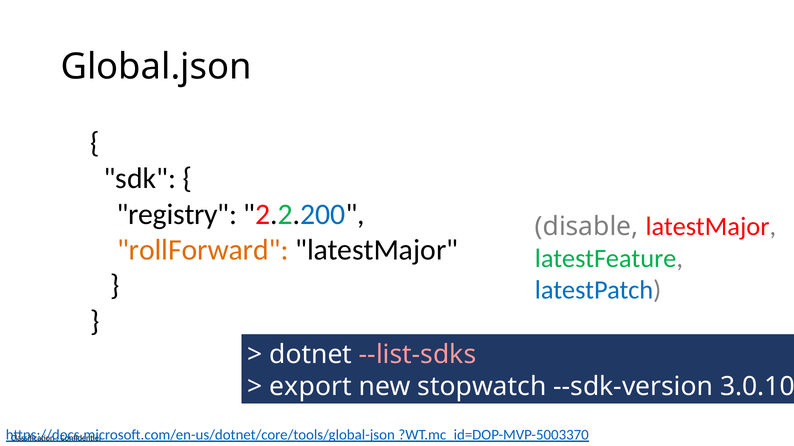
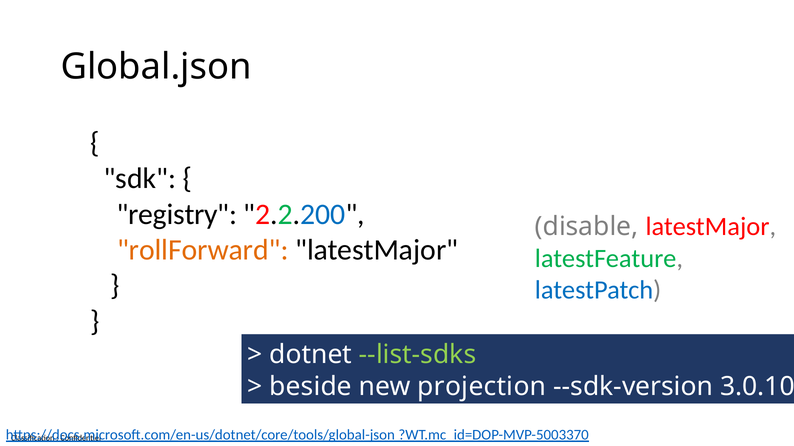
--list-sdks colour: pink -> light green
export: export -> beside
stopwatch: stopwatch -> projection
